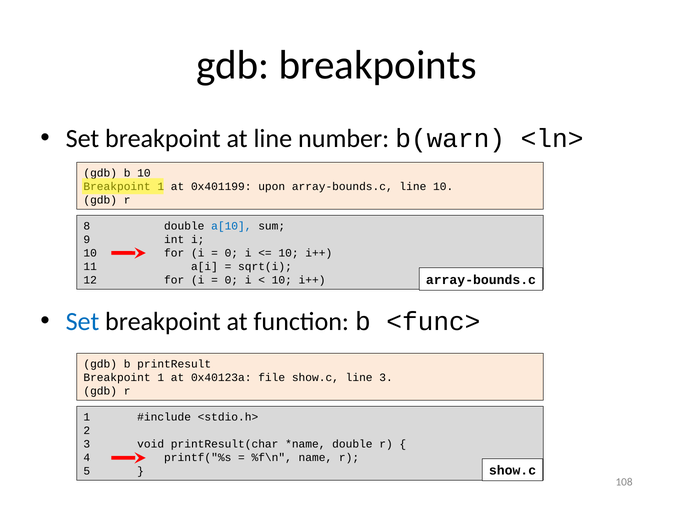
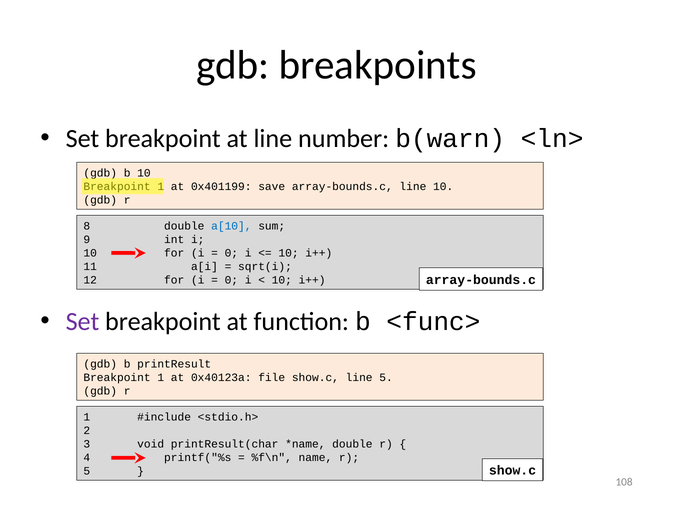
upon: upon -> save
Set at (82, 322) colour: blue -> purple
line 3: 3 -> 5
